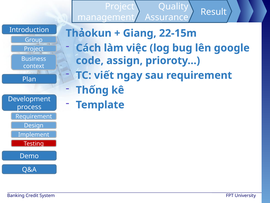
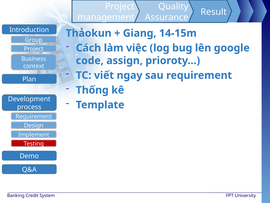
22-15m: 22-15m -> 14-15m
